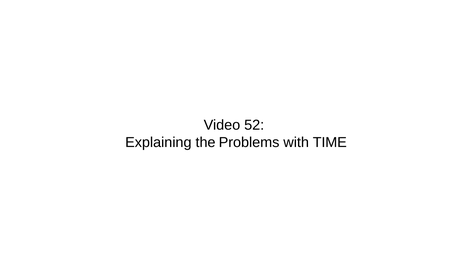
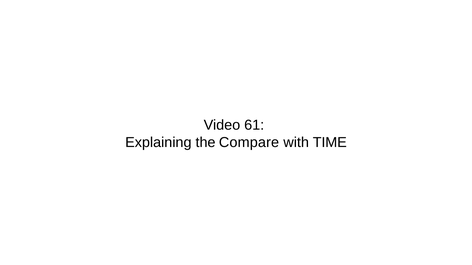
52: 52 -> 61
Problems: Problems -> Compare
